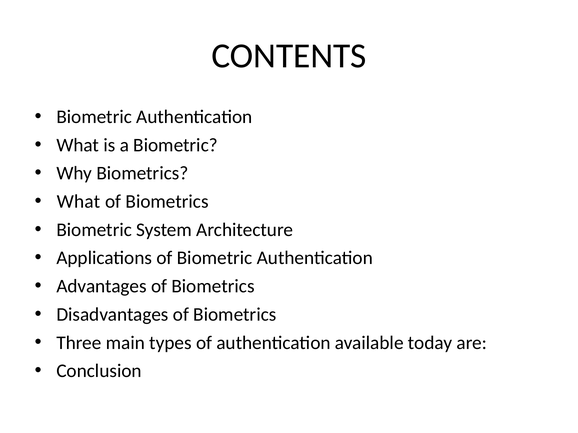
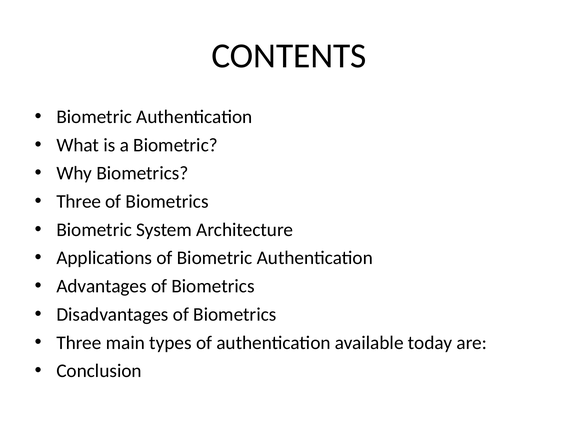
What at (78, 202): What -> Three
